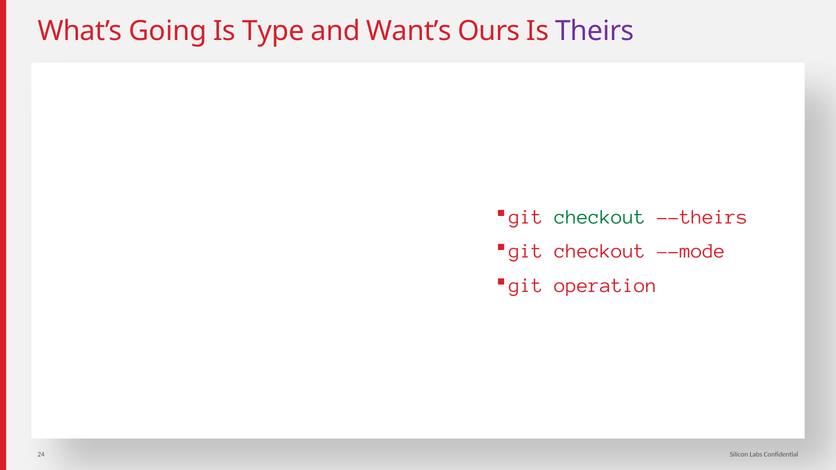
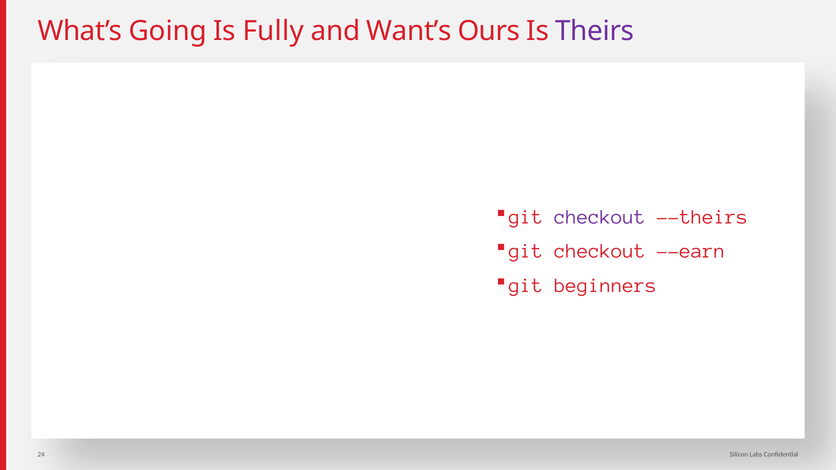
Type: Type -> Fully
checkout at (600, 217) colour: green -> purple
–-mode: –-mode -> –-earn
operation: operation -> beginners
